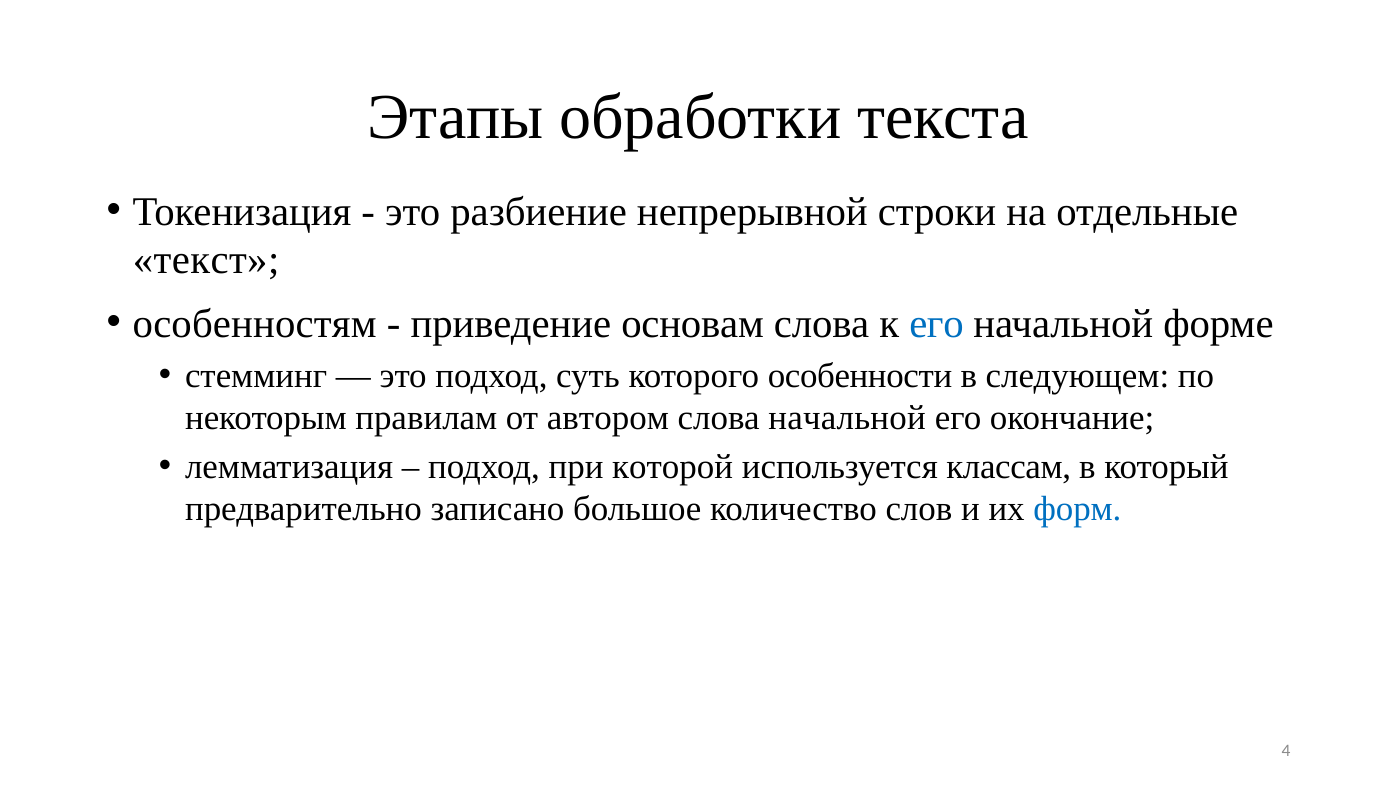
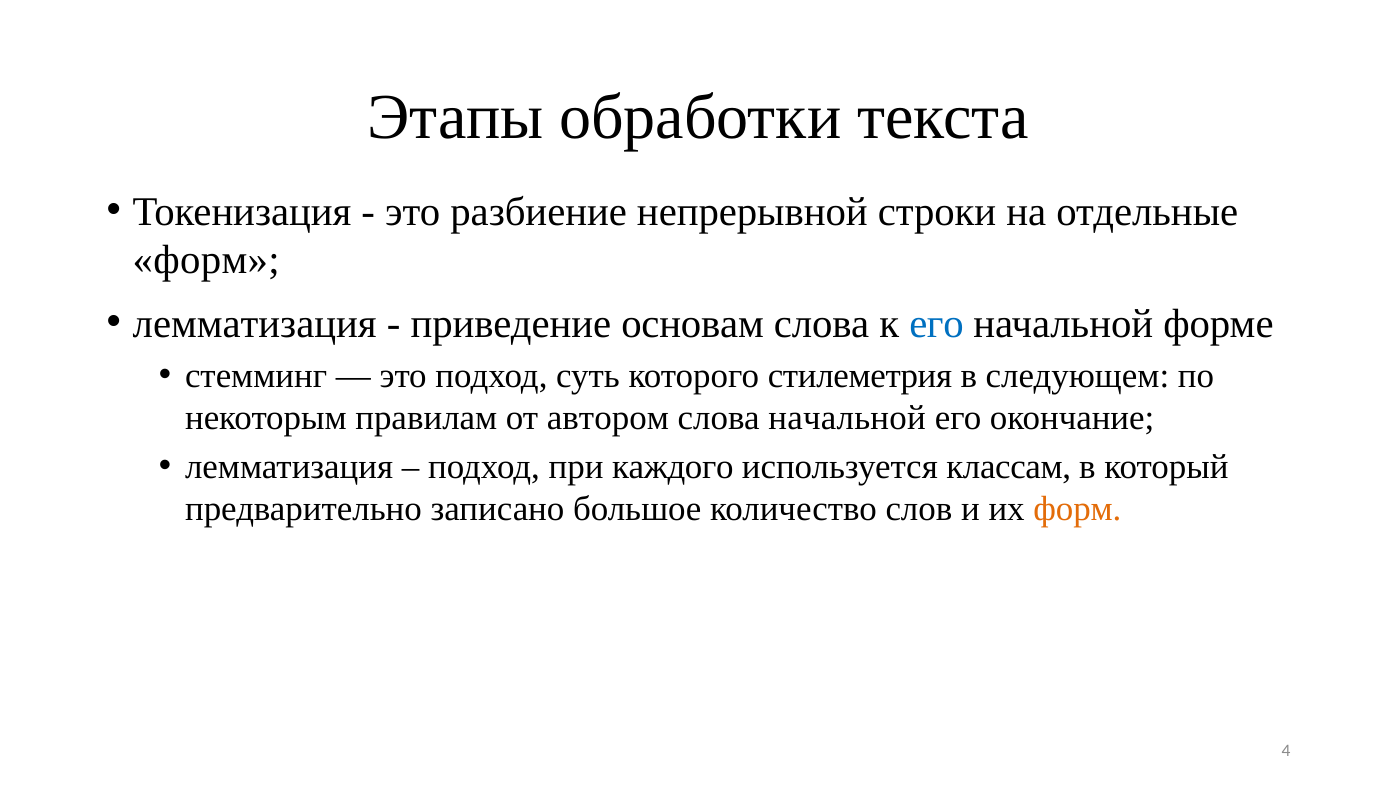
текст at (206, 260): текст -> форм
особенностям at (255, 324): особенностям -> лемматизация
особенности: особенности -> стилеметрия
которой: которой -> каждого
форм at (1077, 509) colour: blue -> orange
